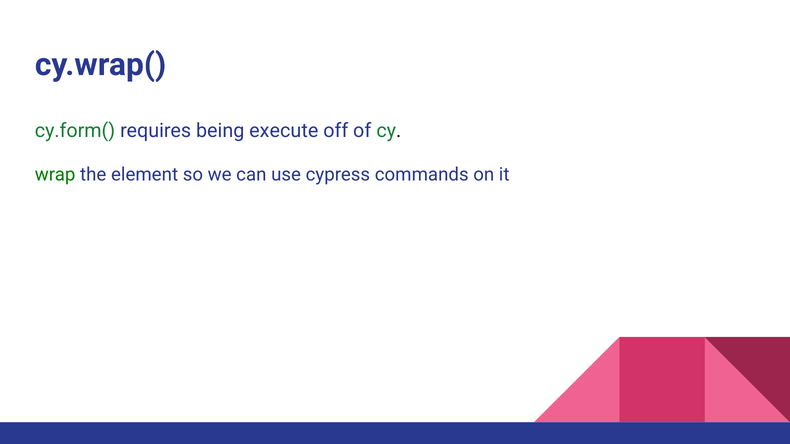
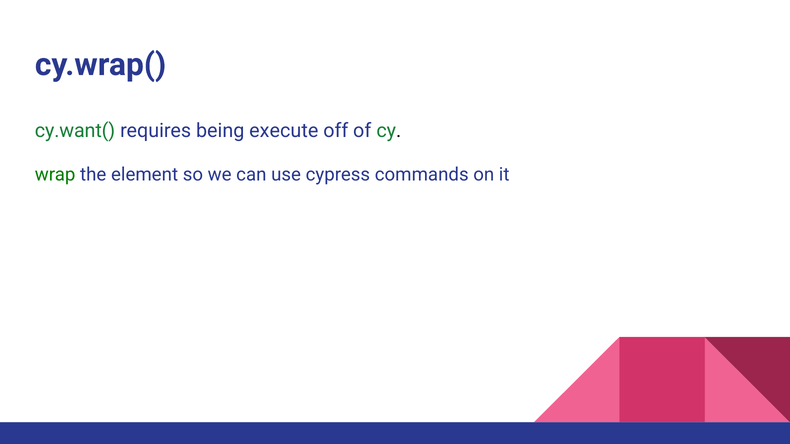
cy.form(: cy.form( -> cy.want(
